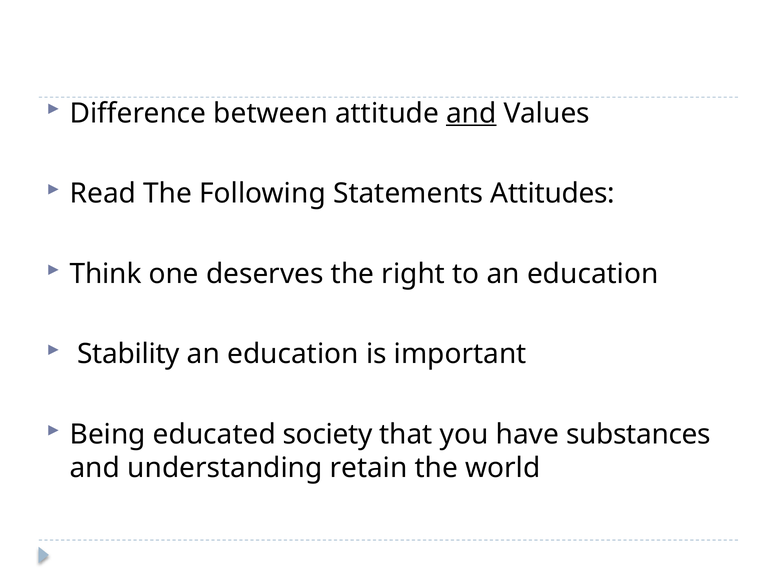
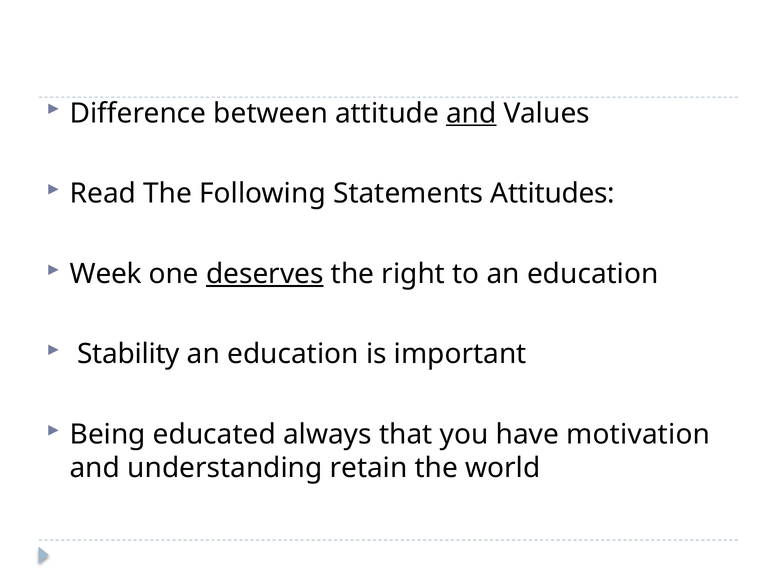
Think: Think -> Week
deserves underline: none -> present
society: society -> always
substances: substances -> motivation
